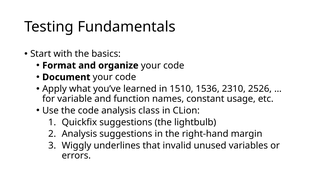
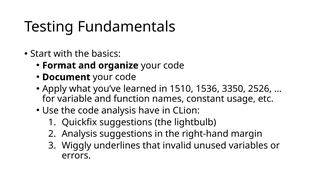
2310: 2310 -> 3350
class: class -> have
